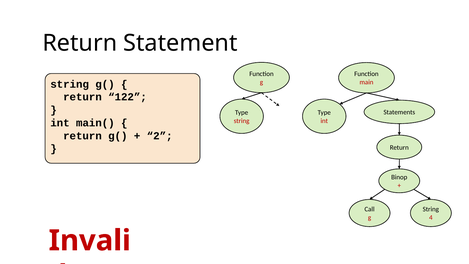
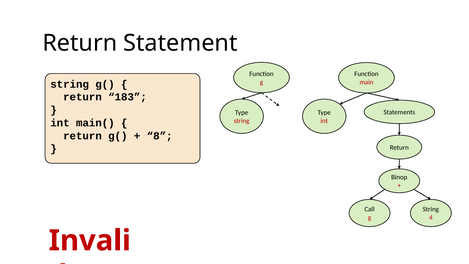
122: 122 -> 183
2: 2 -> 8
